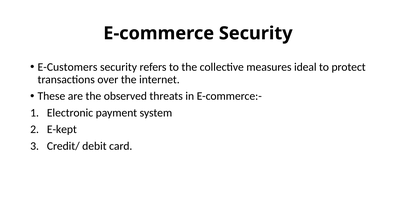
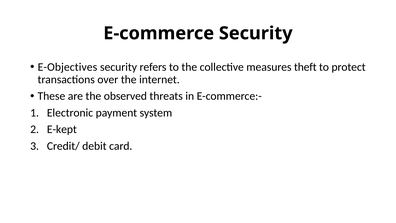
E-Customers: E-Customers -> E-Objectives
ideal: ideal -> theft
